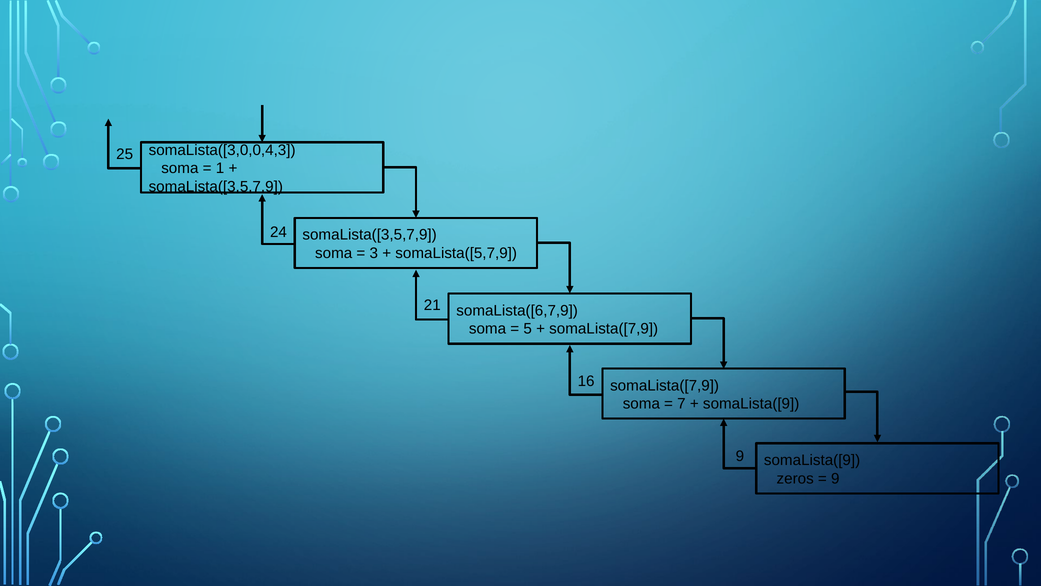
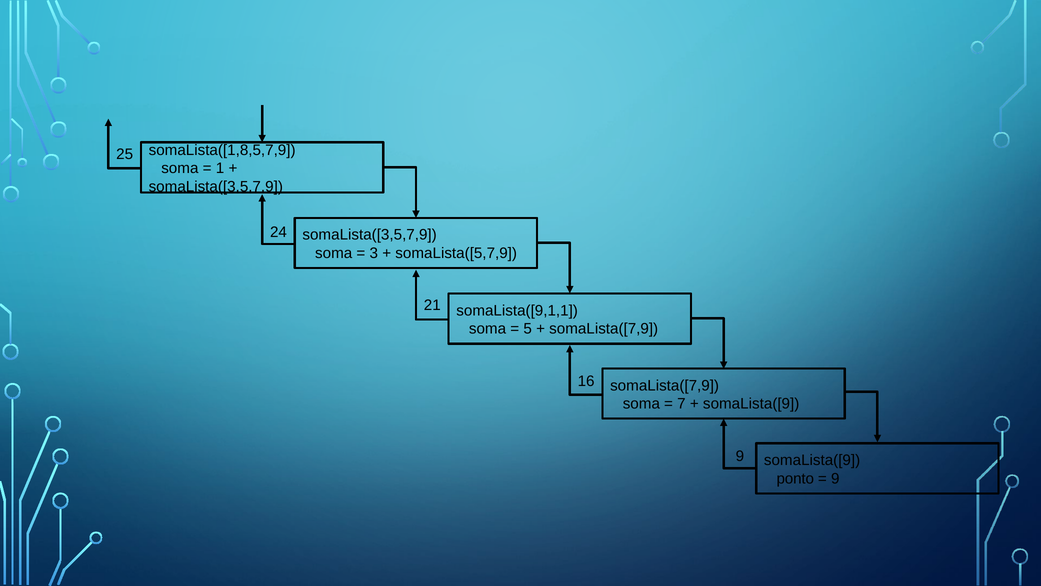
somaLista([3,0,0,4,3: somaLista([3,0,0,4,3 -> somaLista([1,8,5,7,9
somaLista([6,7,9: somaLista([6,7,9 -> somaLista([9,1,1
zeros: zeros -> ponto
